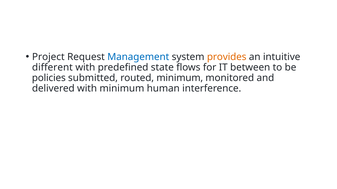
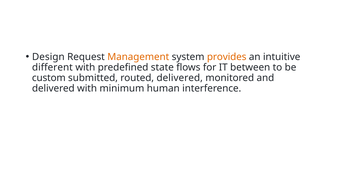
Project: Project -> Design
Management colour: blue -> orange
policies: policies -> custom
routed minimum: minimum -> delivered
